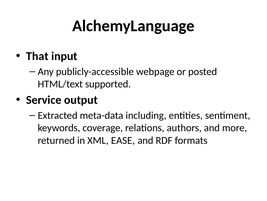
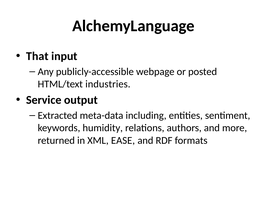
supported: supported -> industries
coverage: coverage -> humidity
